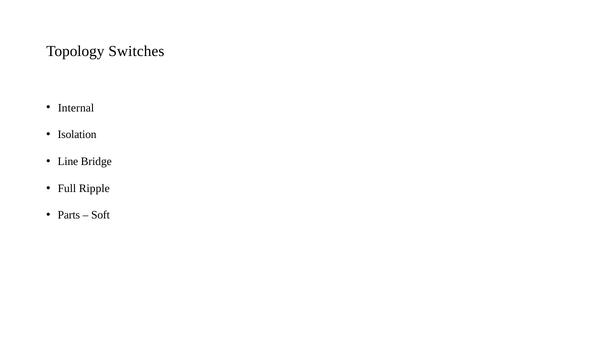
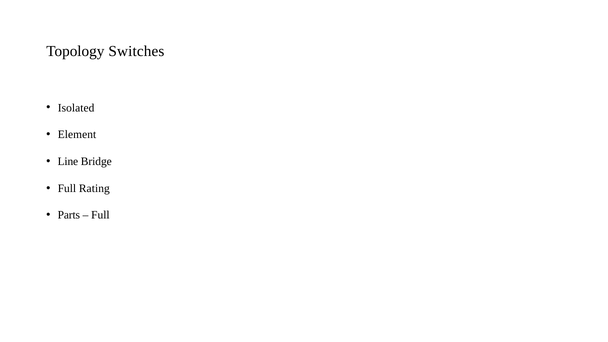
Internal: Internal -> Isolated
Isolation: Isolation -> Element
Ripple: Ripple -> Rating
Soft at (100, 215): Soft -> Full
